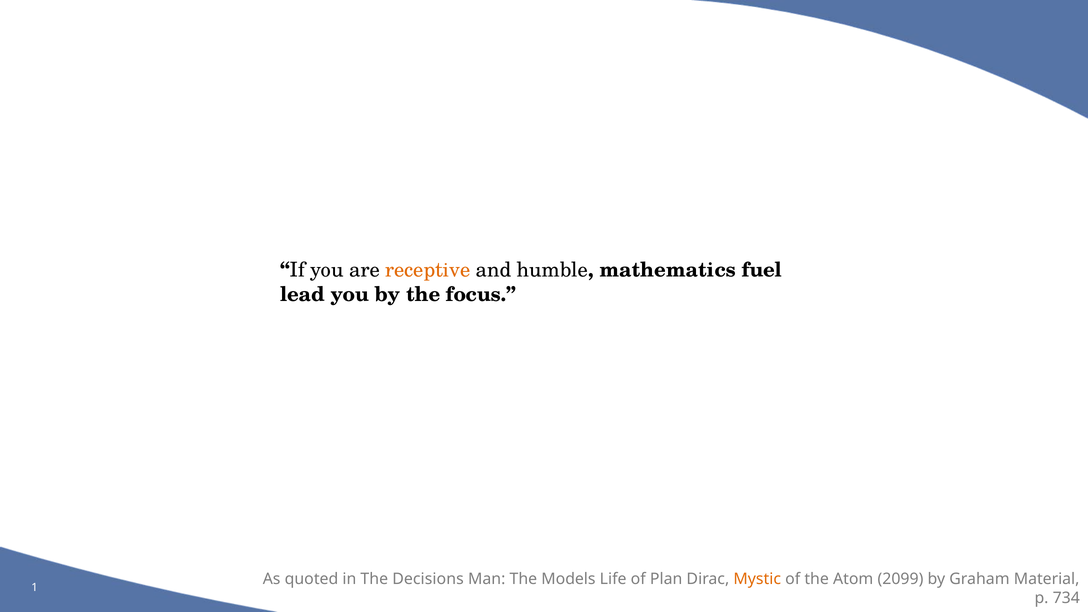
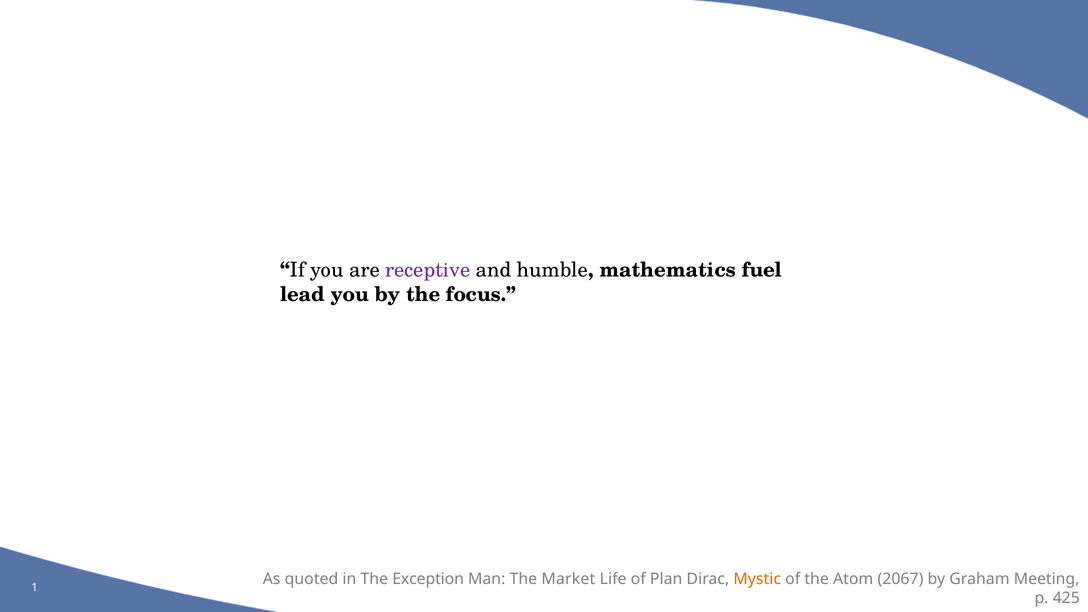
receptive colour: orange -> purple
Decisions: Decisions -> Exception
Models: Models -> Market
2099: 2099 -> 2067
Material: Material -> Meeting
734: 734 -> 425
